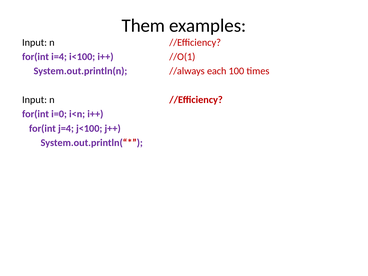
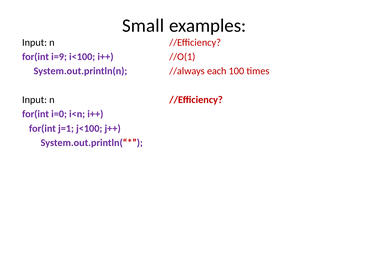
Them: Them -> Small
i=4: i=4 -> i=9
j=4: j=4 -> j=1
